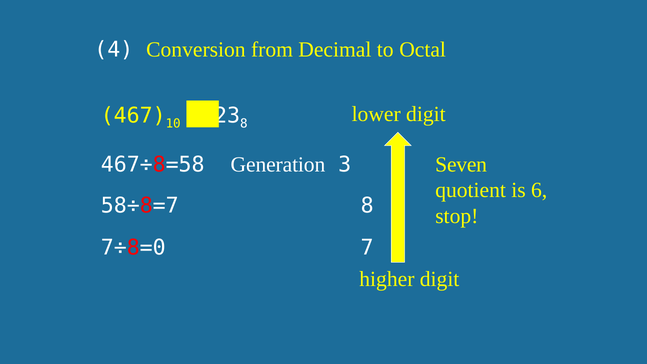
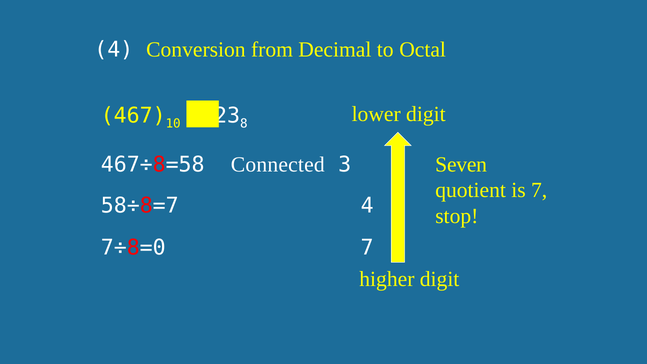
Generation: Generation -> Connected
is 6: 6 -> 7
58÷8=7 8: 8 -> 4
